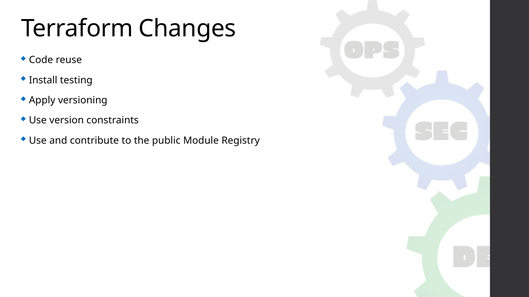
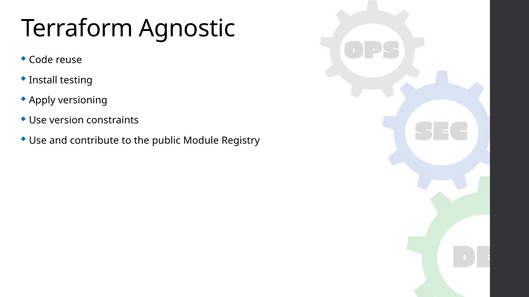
Changes: Changes -> Agnostic
